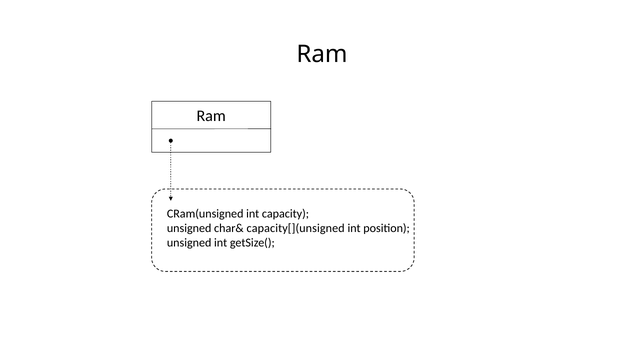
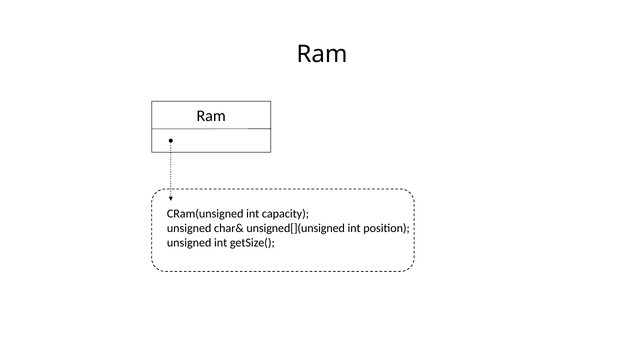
capacity[](unsigned: capacity[](unsigned -> unsigned[](unsigned
